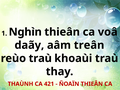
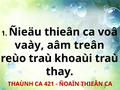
Nghìn: Nghìn -> Ñieäu
daãy: daãy -> vaày
